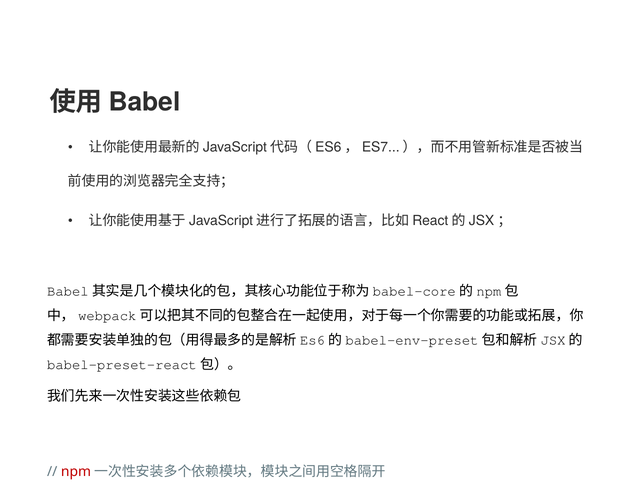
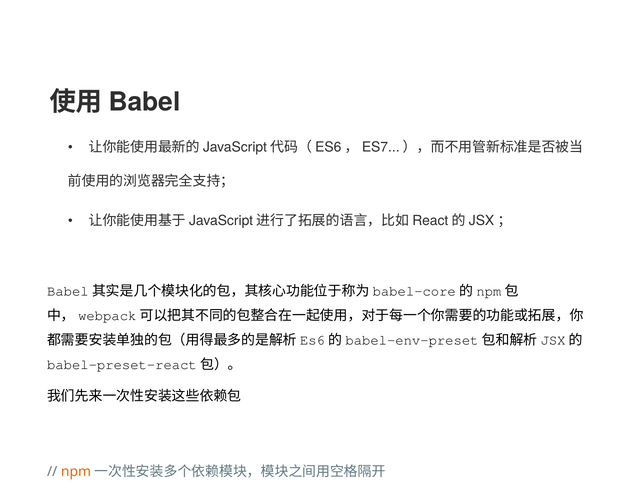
npm at (76, 472) colour: red -> orange
